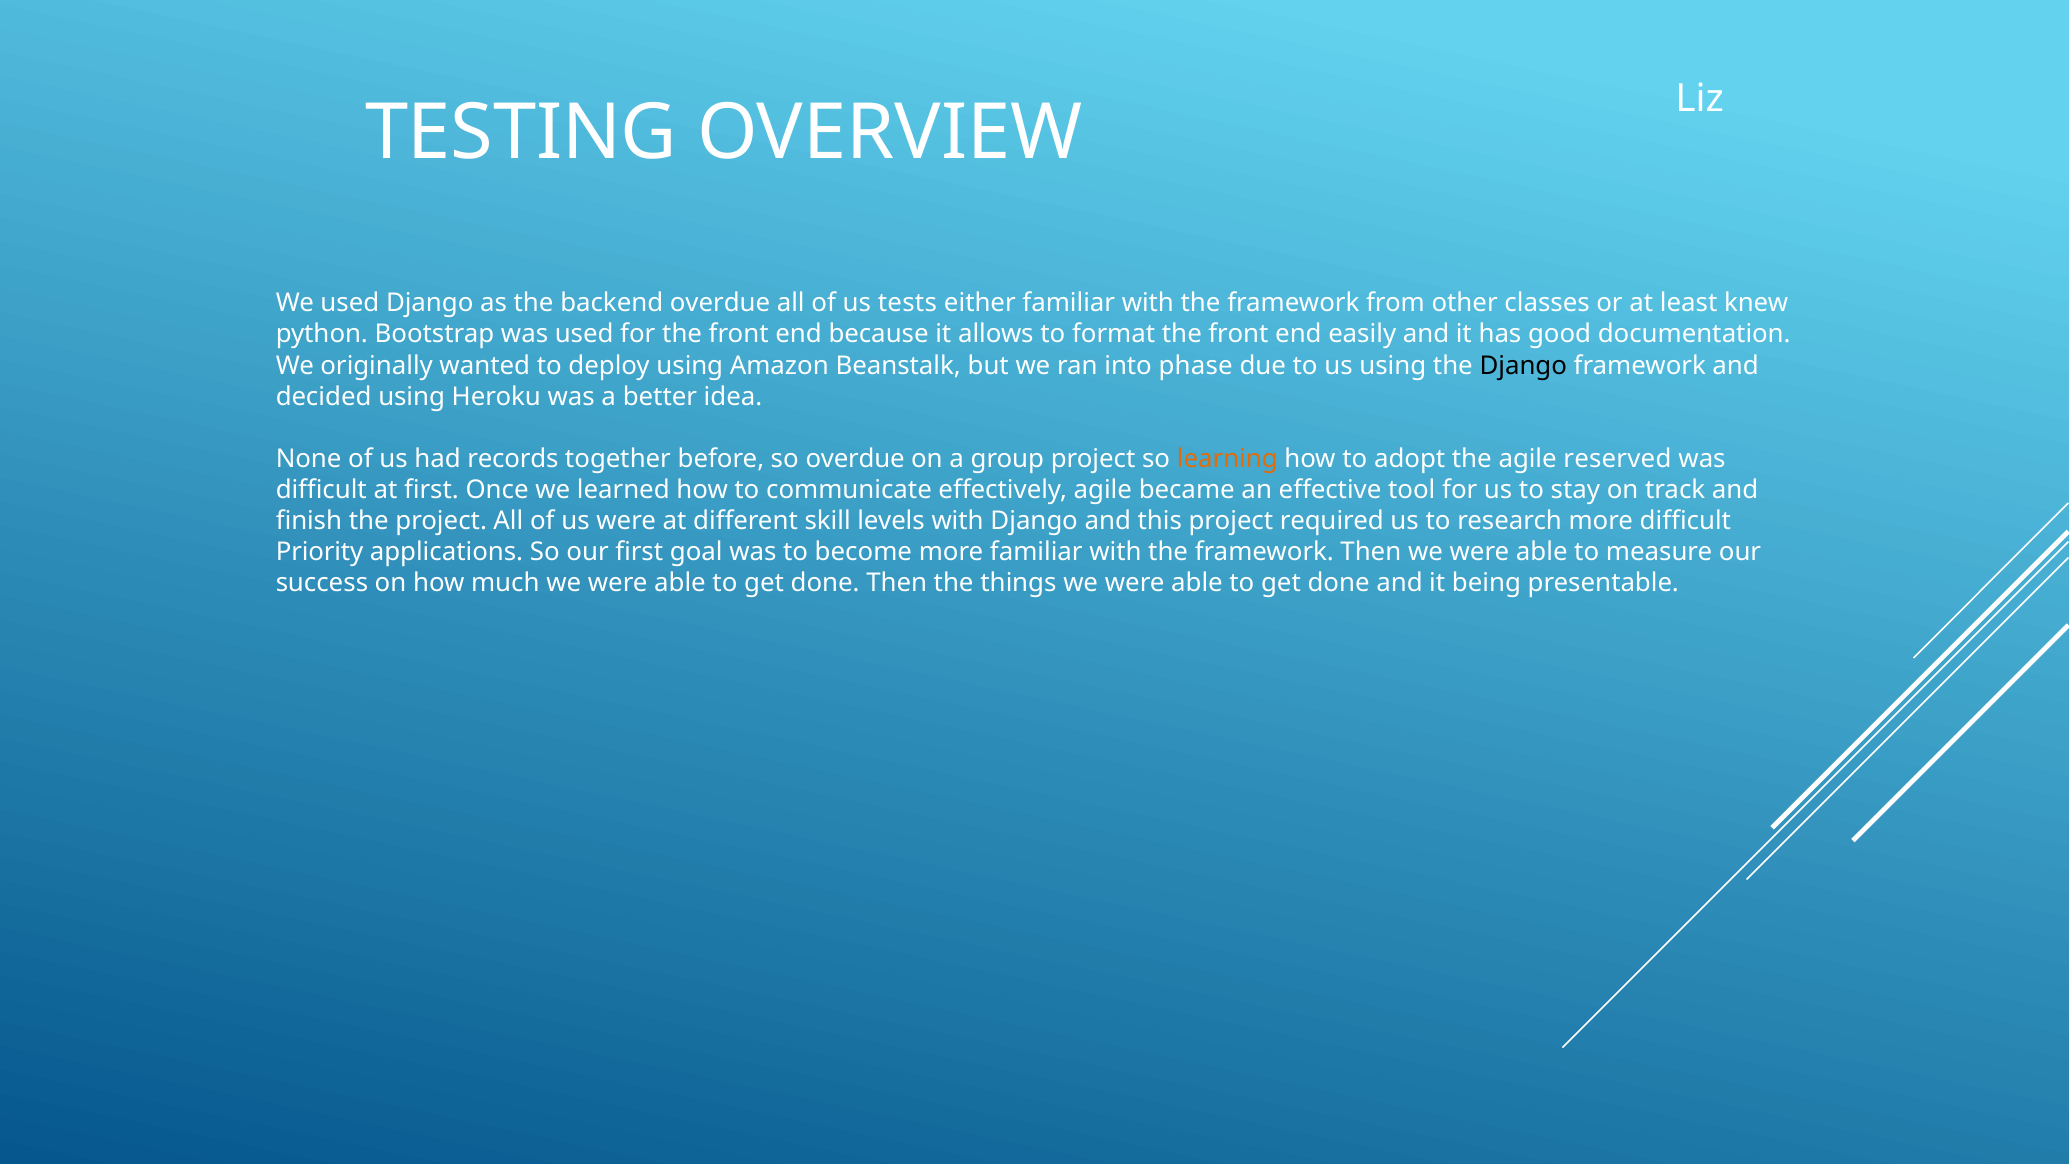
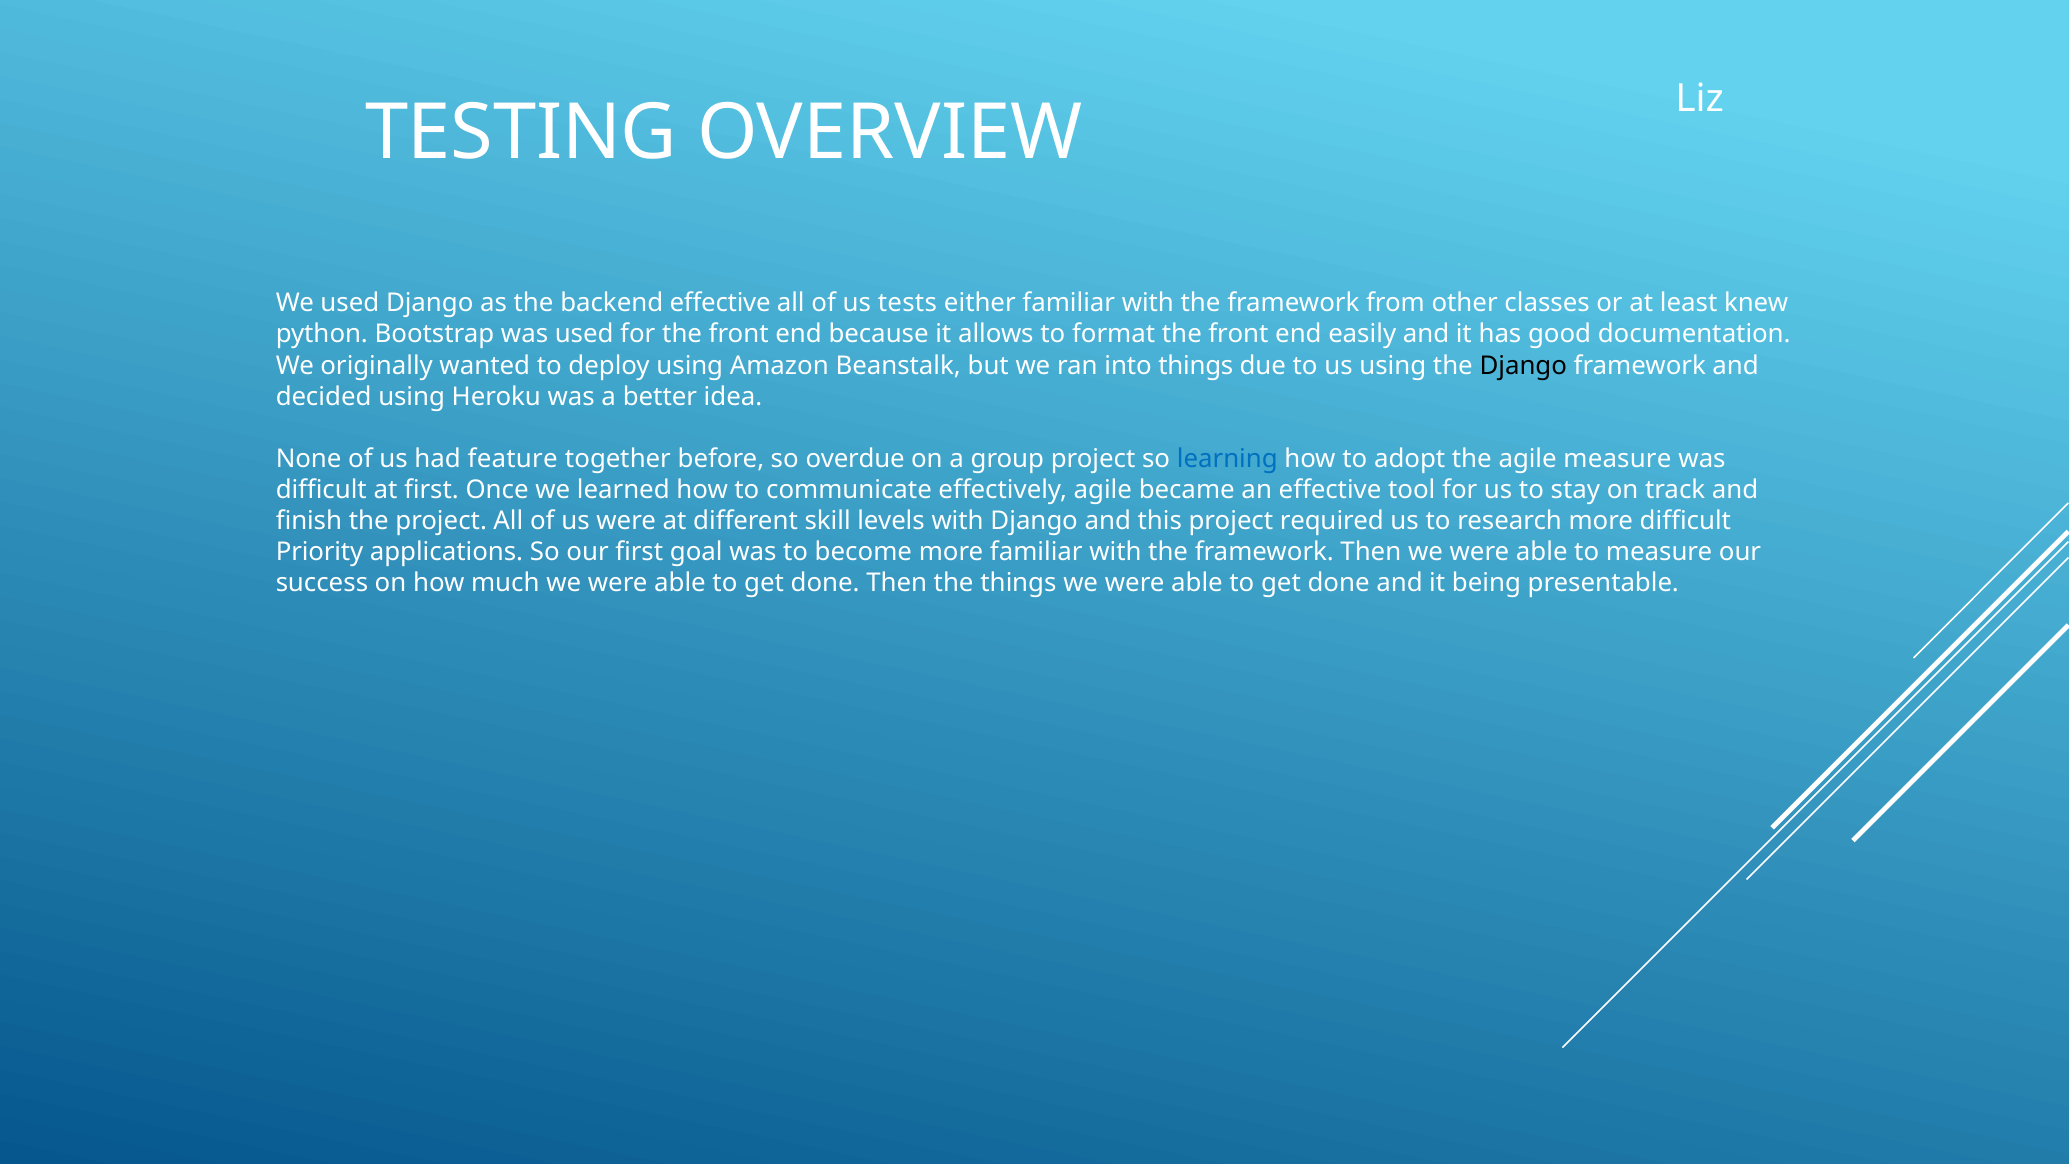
backend overdue: overdue -> effective
into phase: phase -> things
records: records -> feature
learning colour: orange -> blue
agile reserved: reserved -> measure
